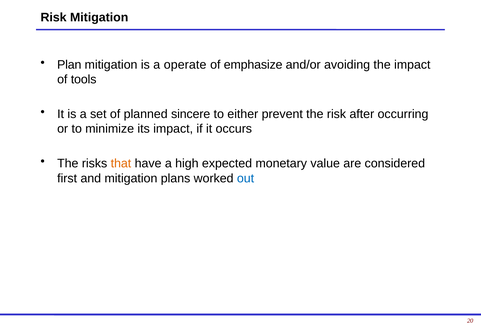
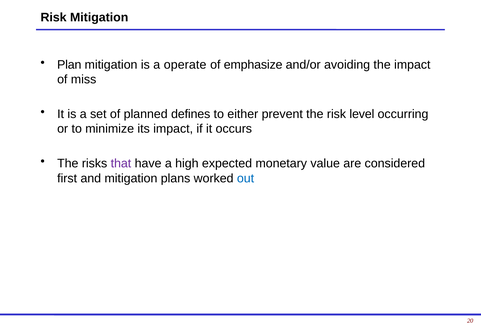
tools: tools -> miss
sincere: sincere -> defines
after: after -> level
that colour: orange -> purple
